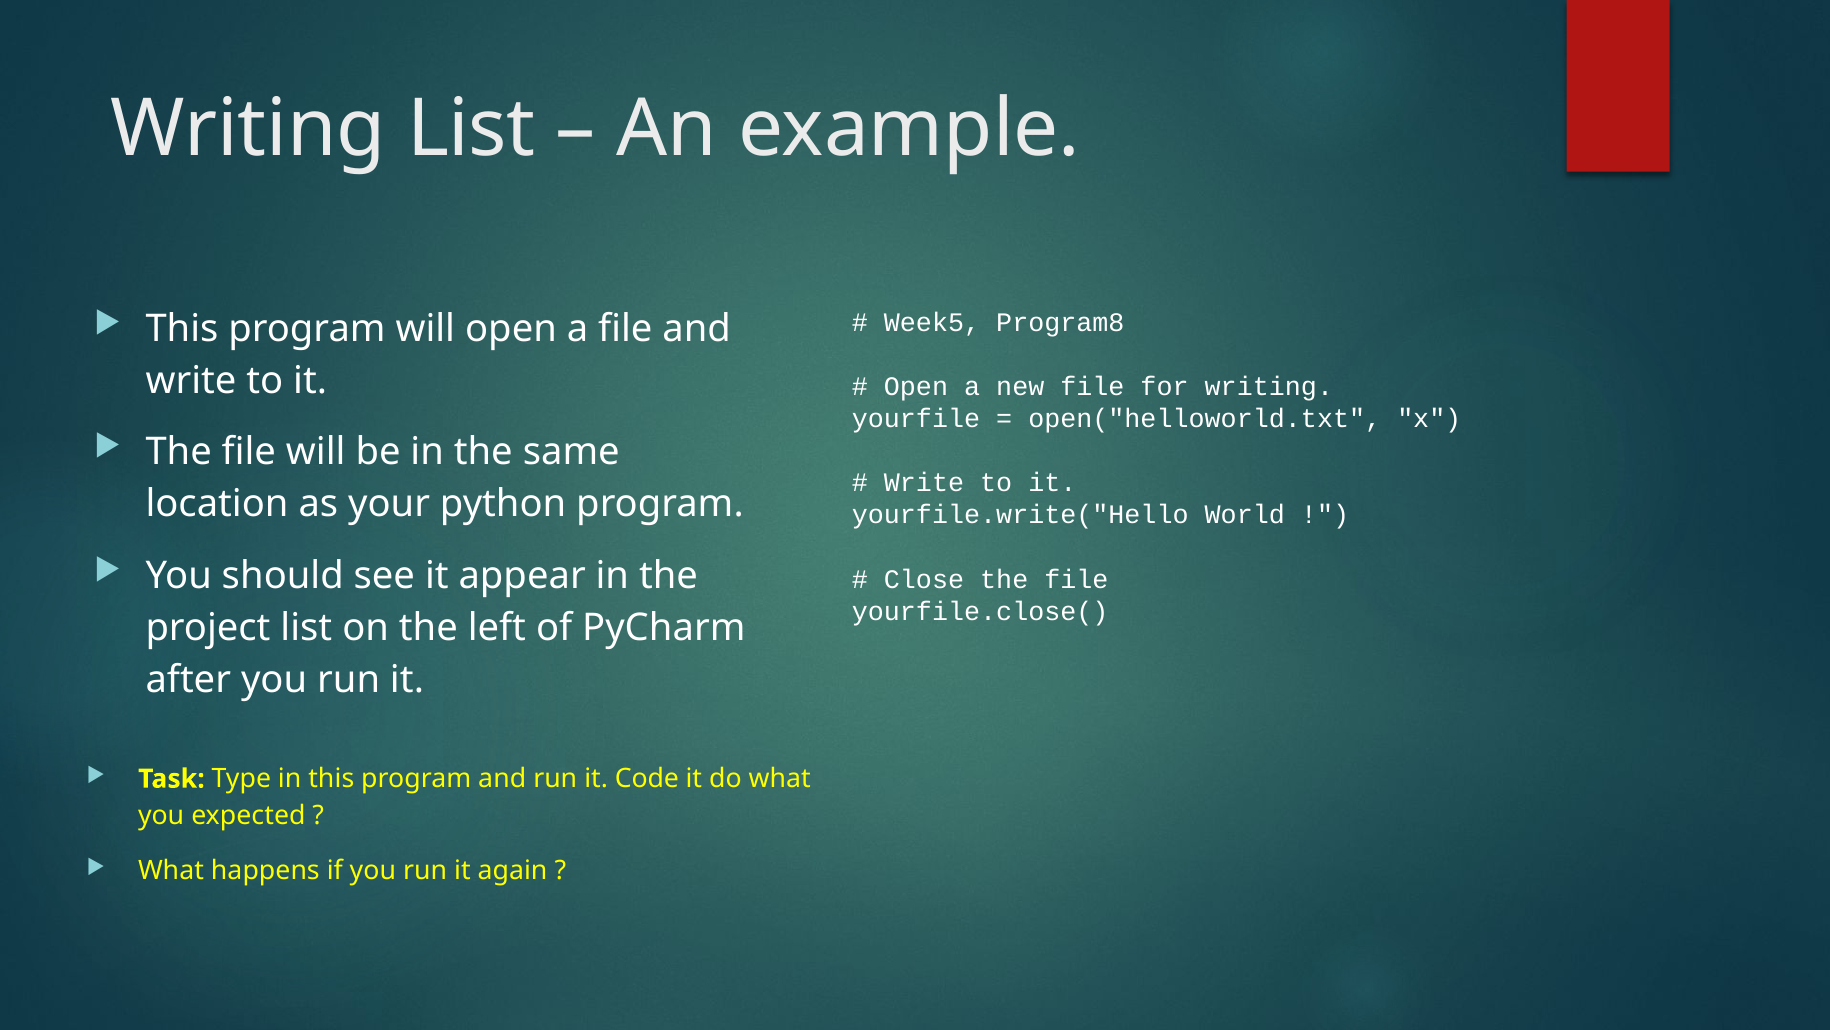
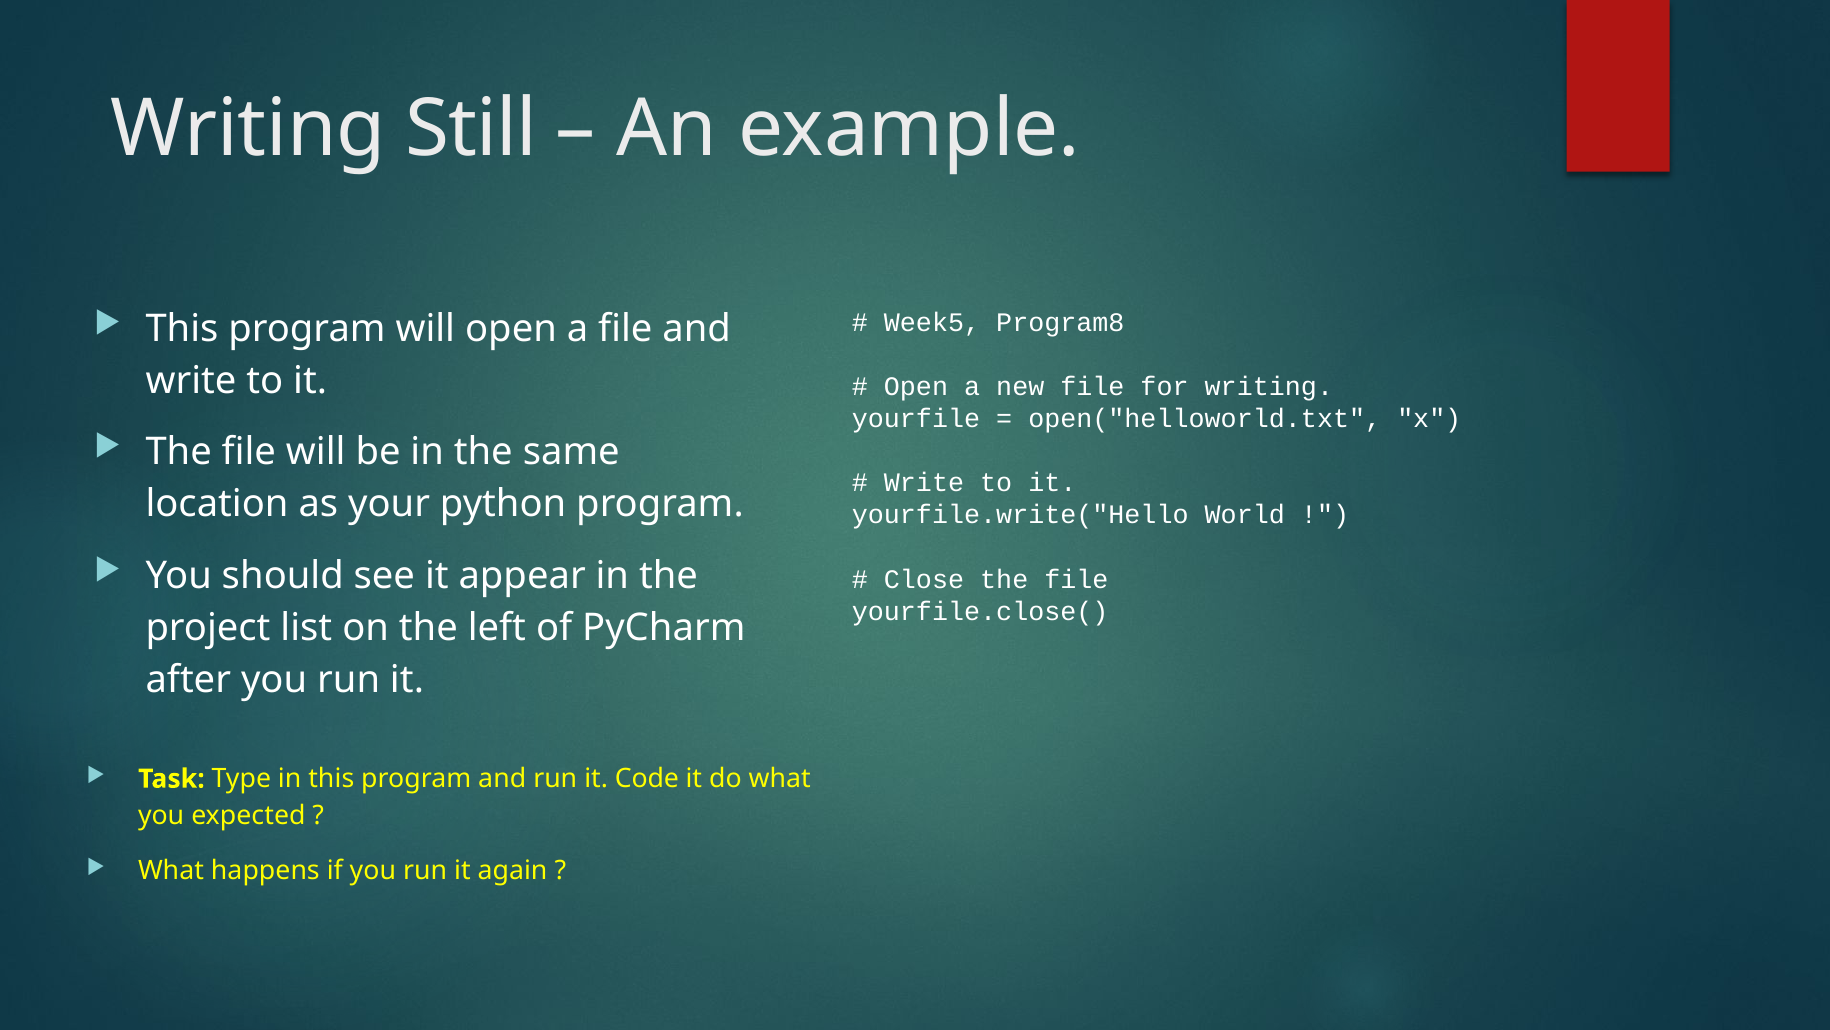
Writing List: List -> Still
